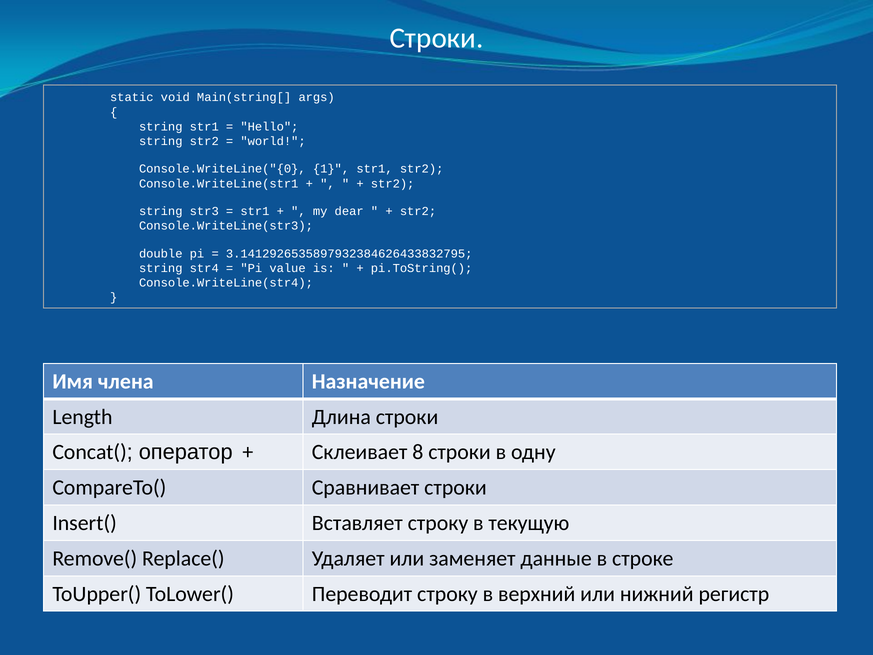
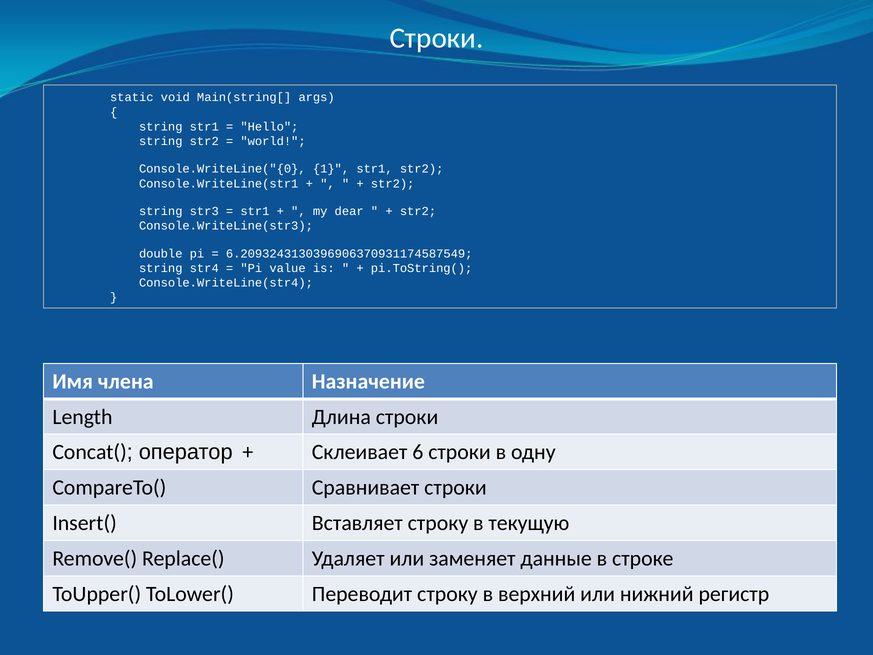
3.1412926535897932384626433832795: 3.1412926535897932384626433832795 -> 6.2093243130396906370931174587549
8: 8 -> 6
